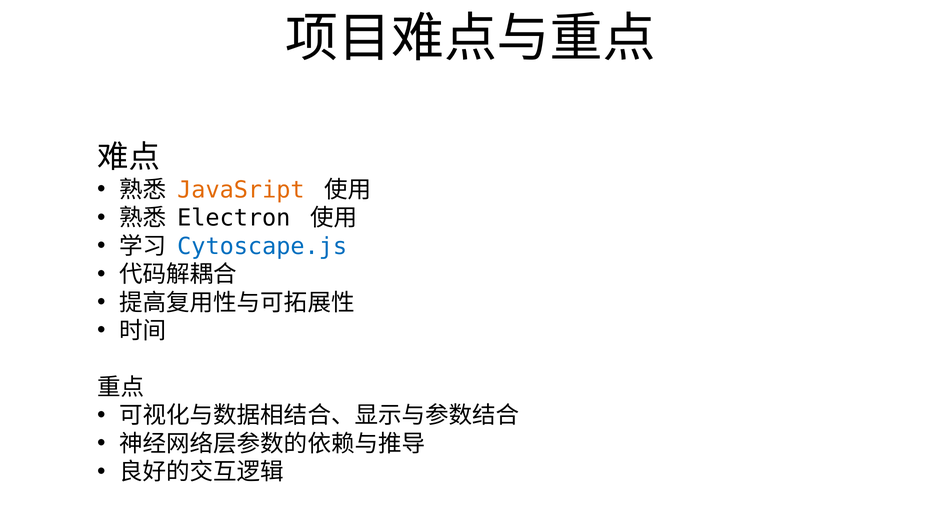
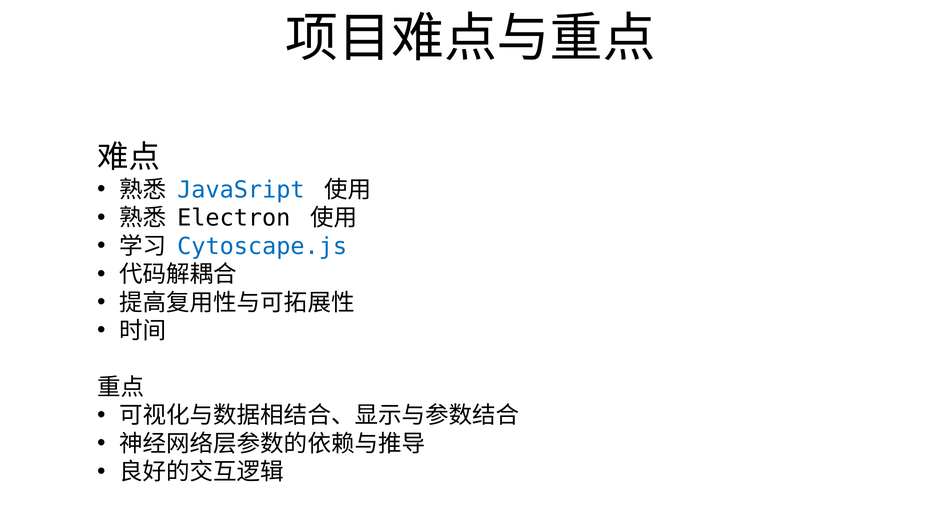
JavaSript colour: orange -> blue
